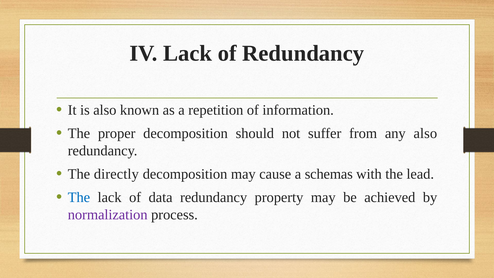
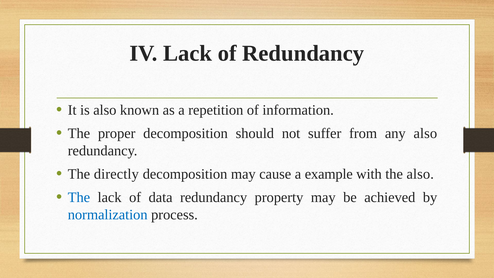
schemas: schemas -> example
the lead: lead -> also
normalization colour: purple -> blue
